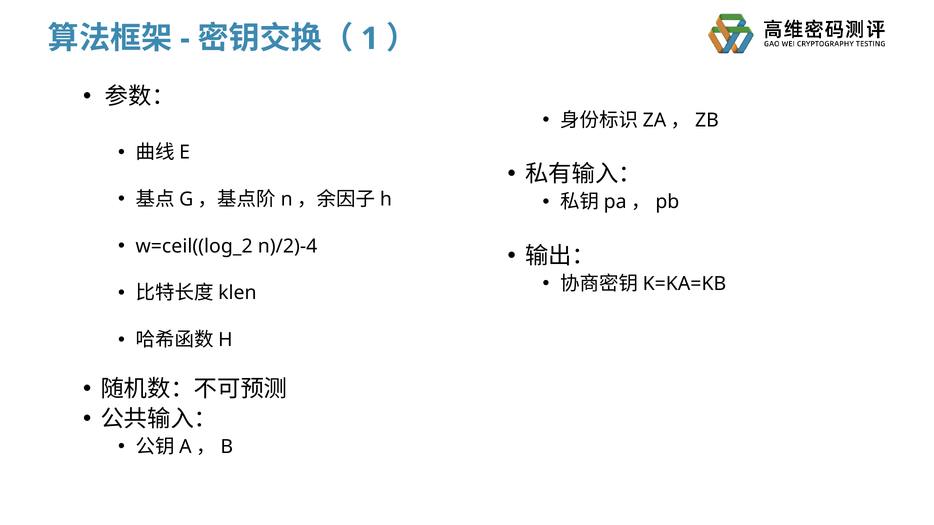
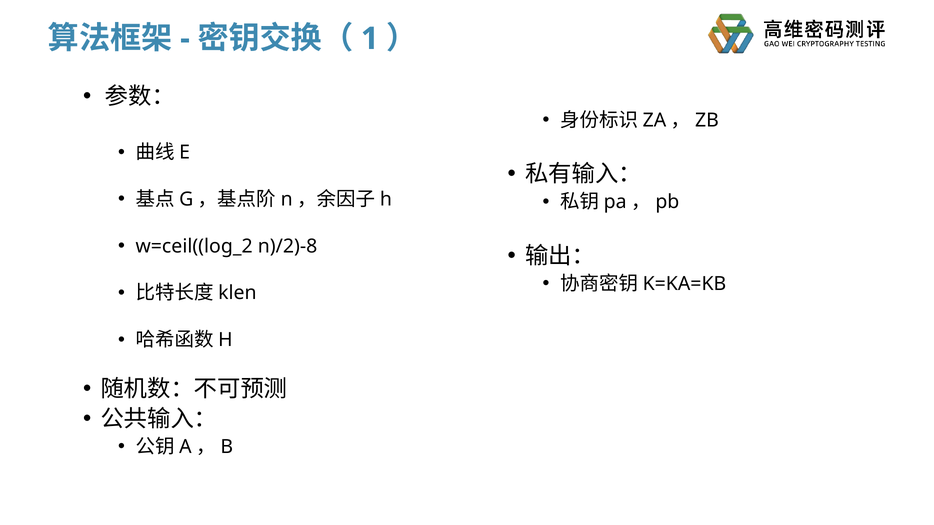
n)/2)-4: n)/2)-4 -> n)/2)-8
